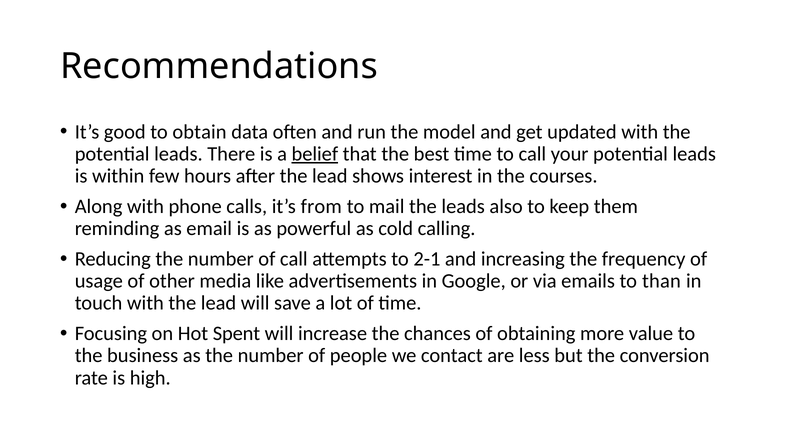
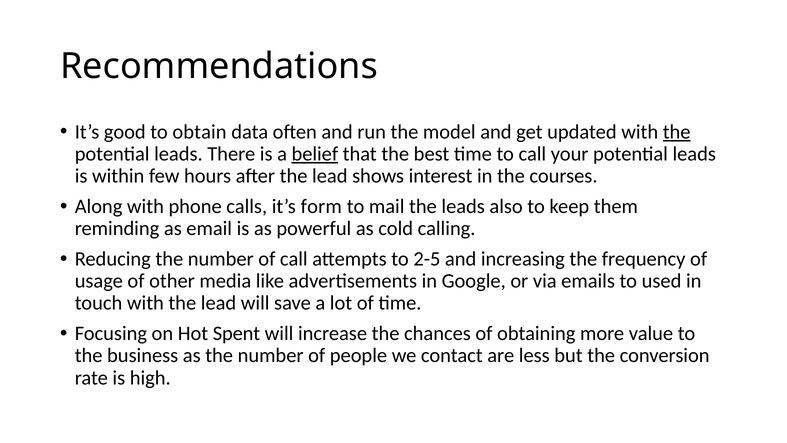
the at (677, 132) underline: none -> present
from: from -> form
2-1: 2-1 -> 2-5
than: than -> used
